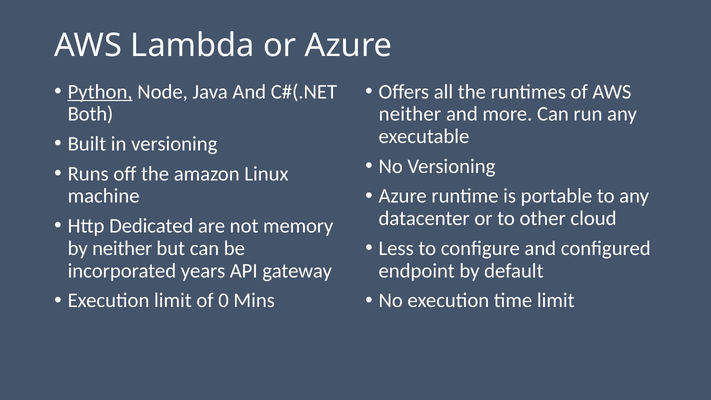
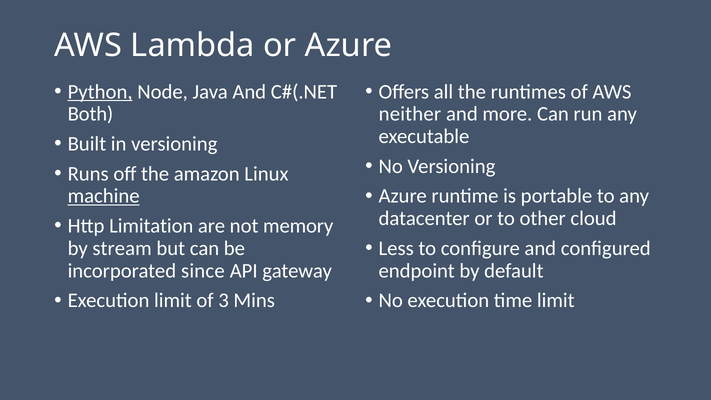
machine underline: none -> present
Dedicated: Dedicated -> Limitation
by neither: neither -> stream
years: years -> since
0: 0 -> 3
